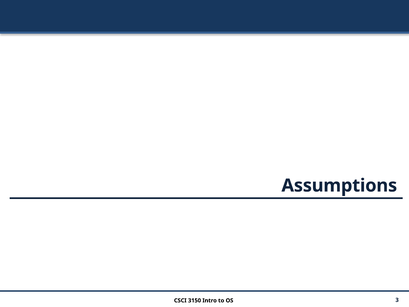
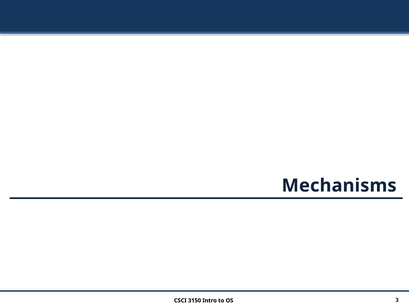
Assumptions: Assumptions -> Mechanisms
